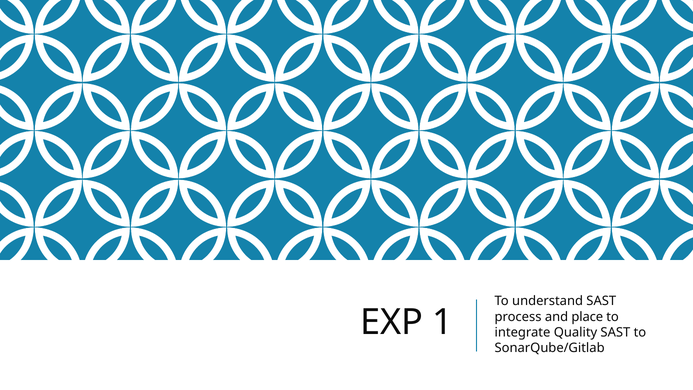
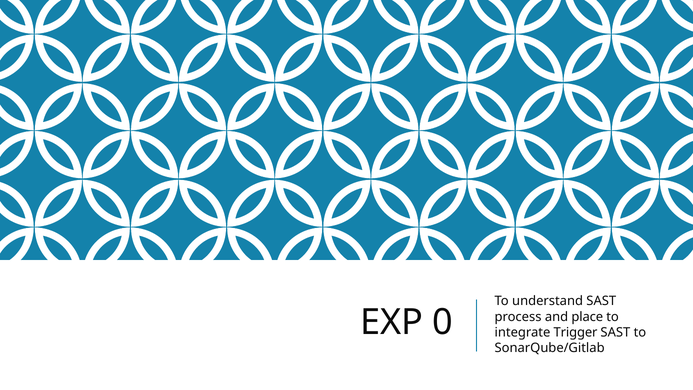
1: 1 -> 0
Quality: Quality -> Trigger
